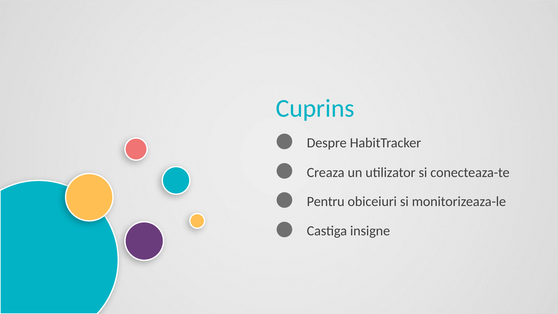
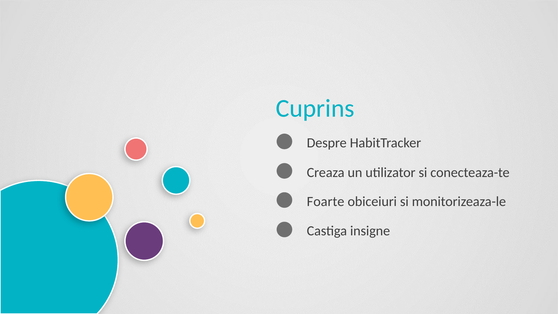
Pentru: Pentru -> Foarte
